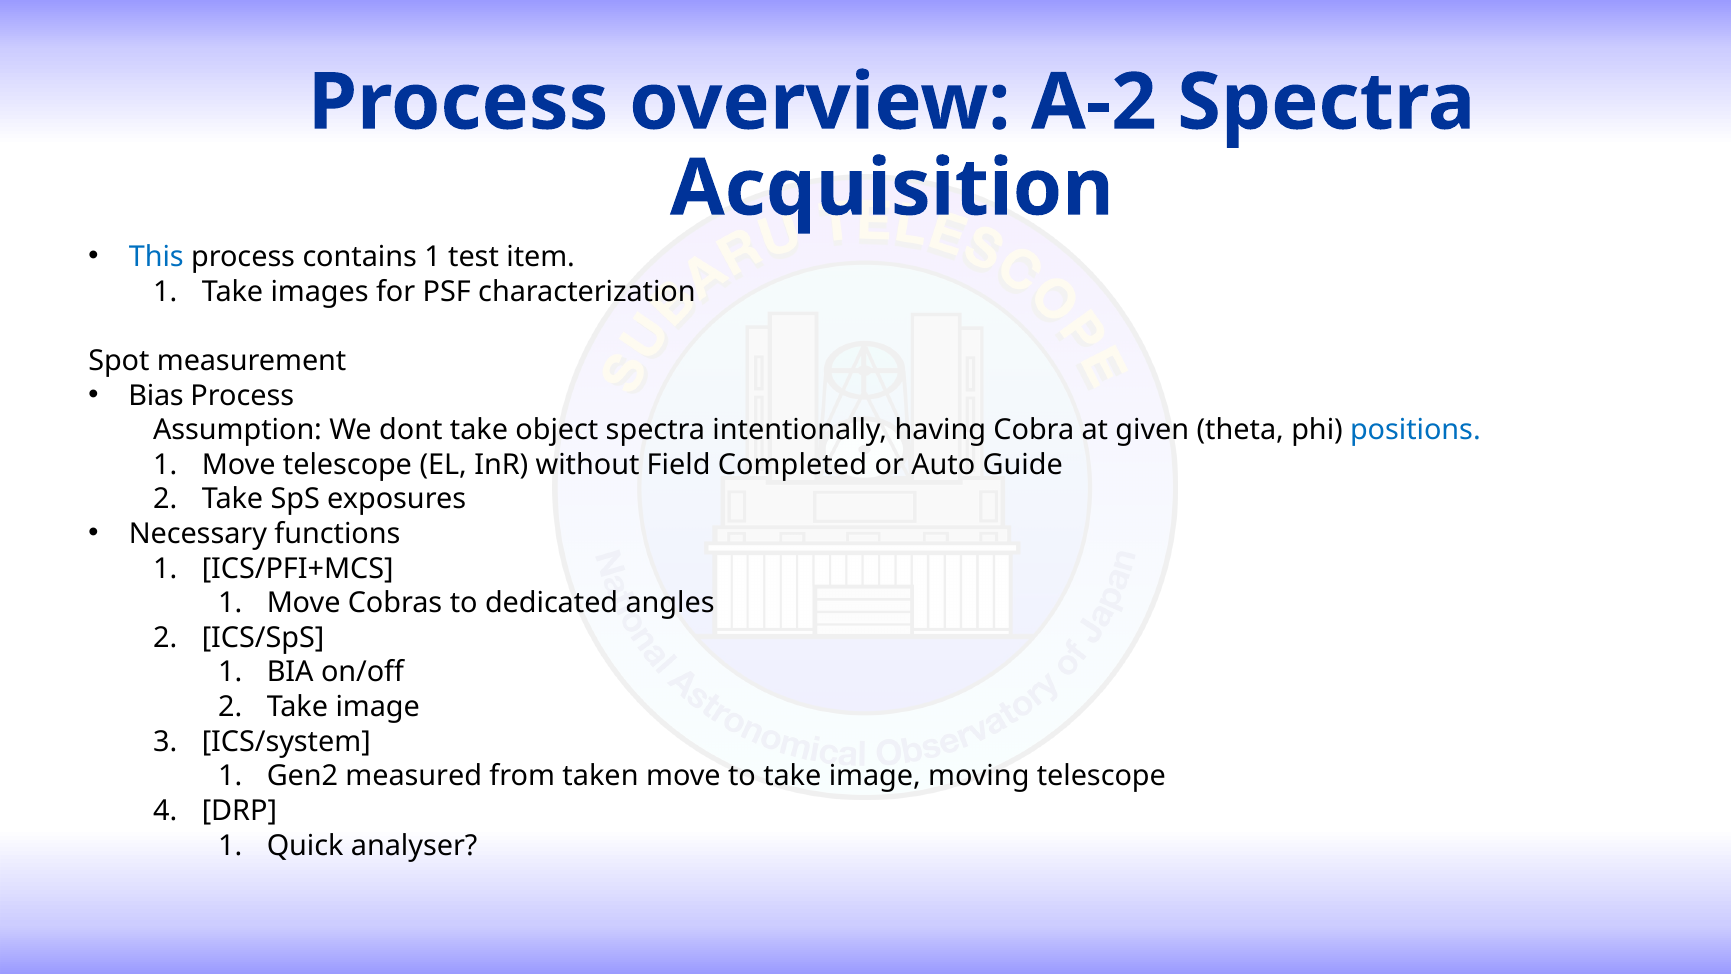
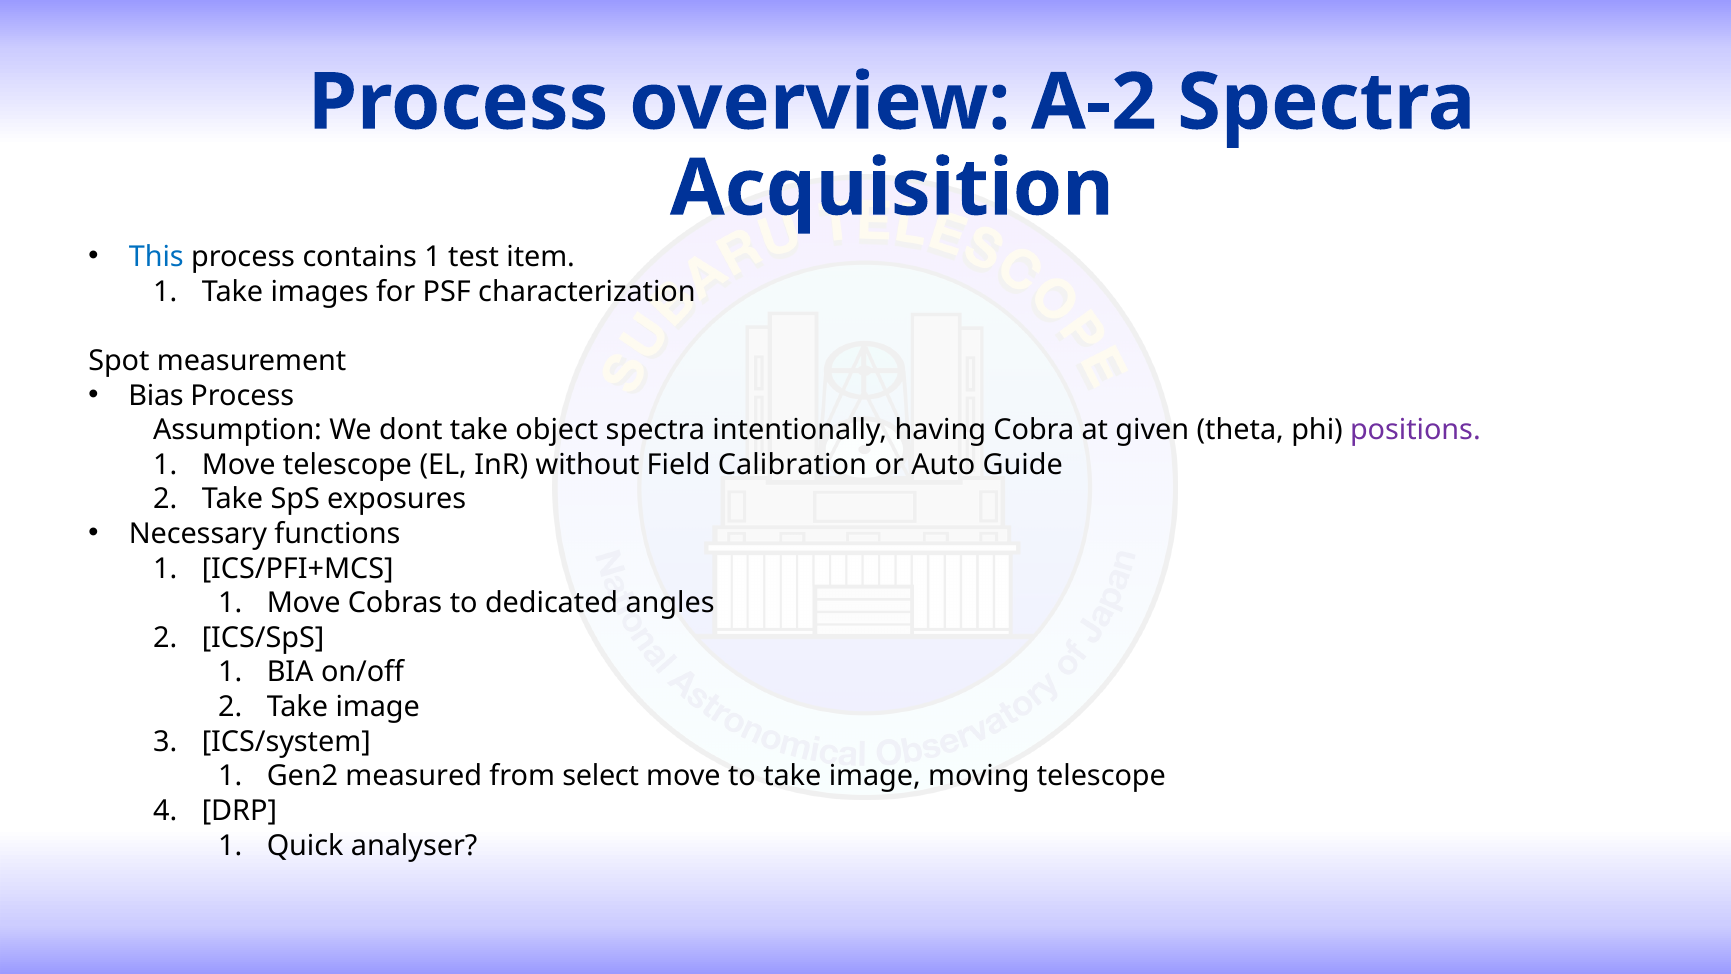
positions colour: blue -> purple
Completed: Completed -> Calibration
taken: taken -> select
